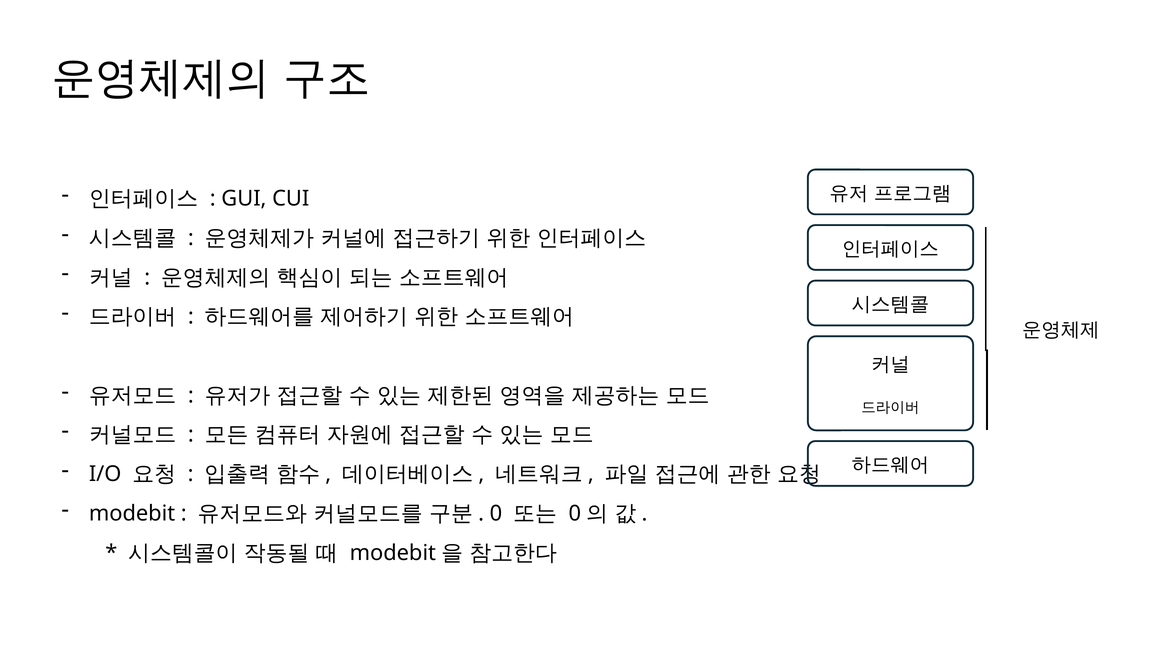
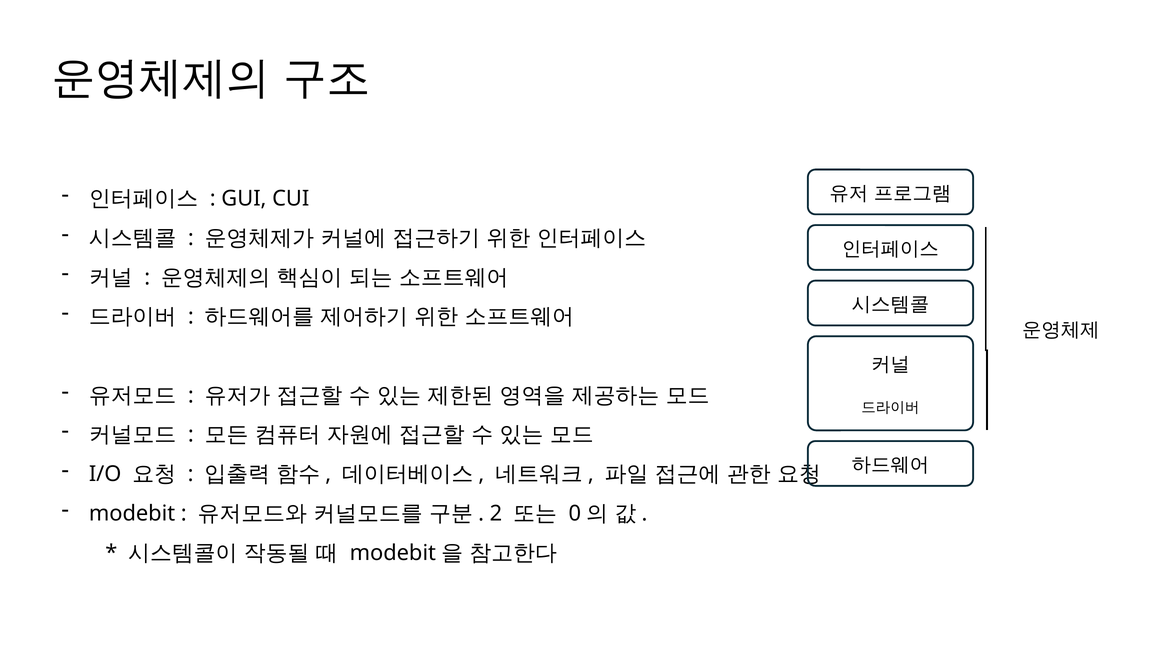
0: 0 -> 2
